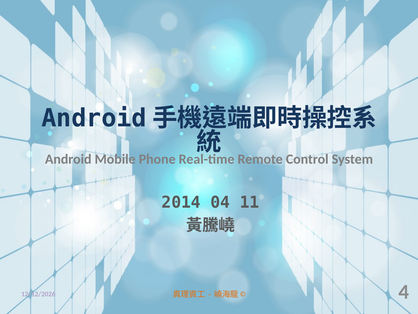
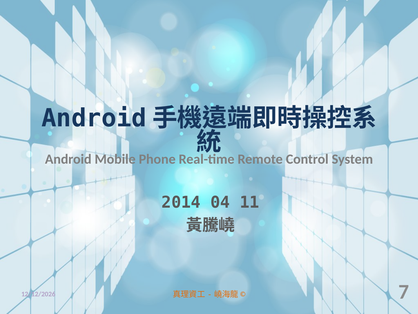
4: 4 -> 7
